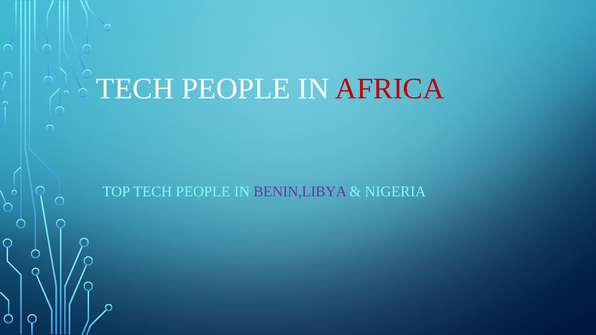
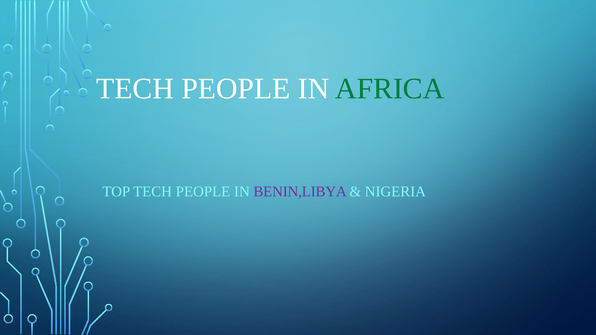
AFRICA colour: red -> green
